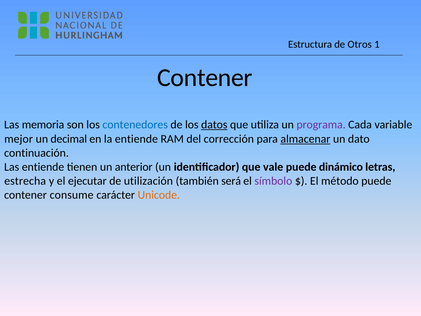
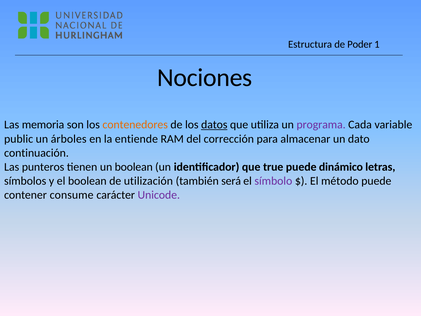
Otros: Otros -> Poder
Contener at (205, 78): Contener -> Nociones
contenedores colour: blue -> orange
mejor: mejor -> public
decimal: decimal -> árboles
almacenar underline: present -> none
Las entiende: entiende -> punteros
un anterior: anterior -> boolean
vale: vale -> true
estrecha: estrecha -> símbolos
el ejecutar: ejecutar -> boolean
Unicode colour: orange -> purple
